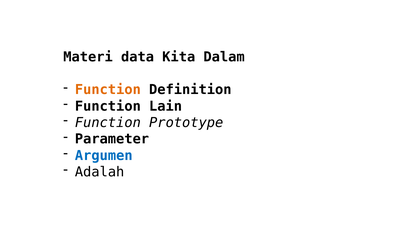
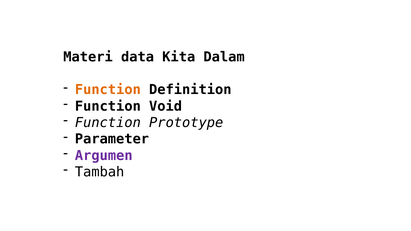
Lain: Lain -> Void
Argumen colour: blue -> purple
Adalah: Adalah -> Tambah
